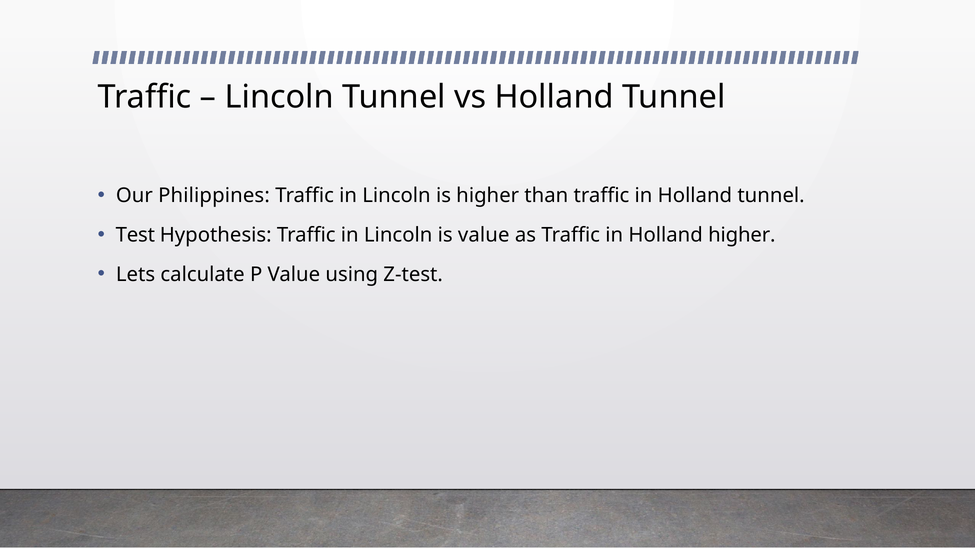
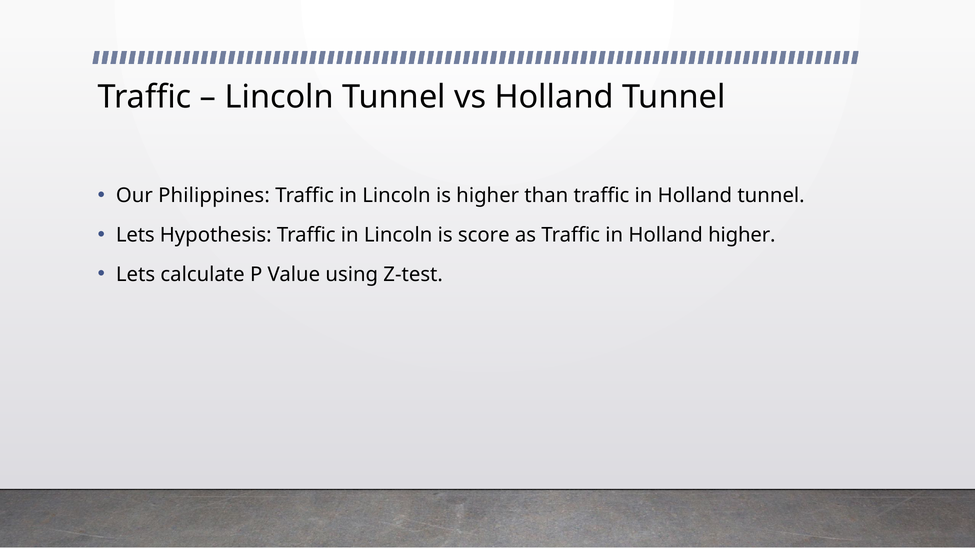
Test at (135, 235): Test -> Lets
is value: value -> score
